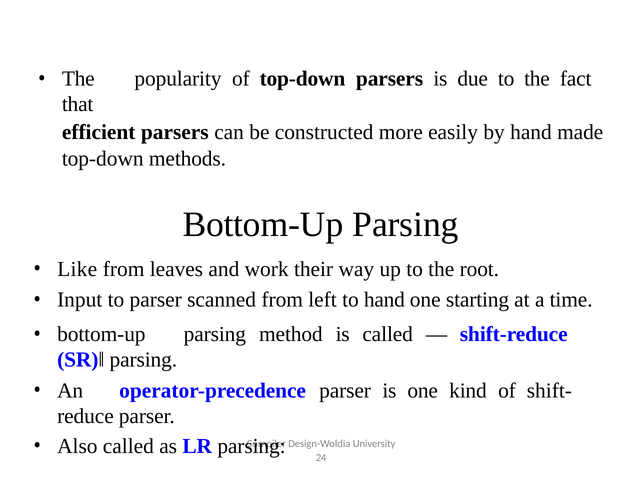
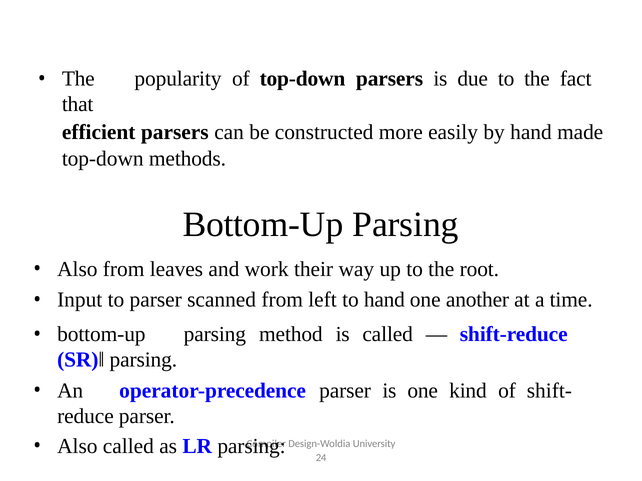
Like at (77, 269): Like -> Also
starting: starting -> another
